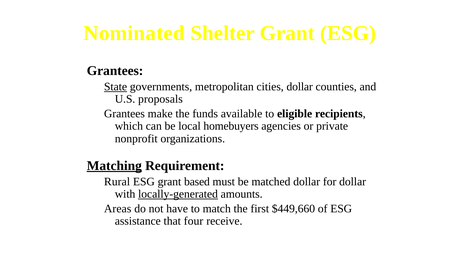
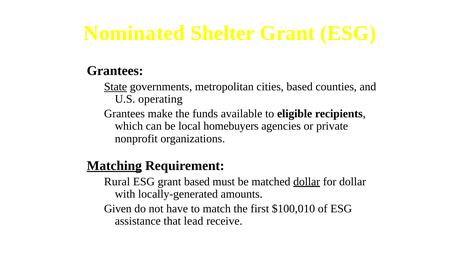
cities dollar: dollar -> based
proposals: proposals -> operating
dollar at (307, 181) underline: none -> present
locally-generated underline: present -> none
Areas: Areas -> Given
$449,660: $449,660 -> $100,010
four: four -> lead
